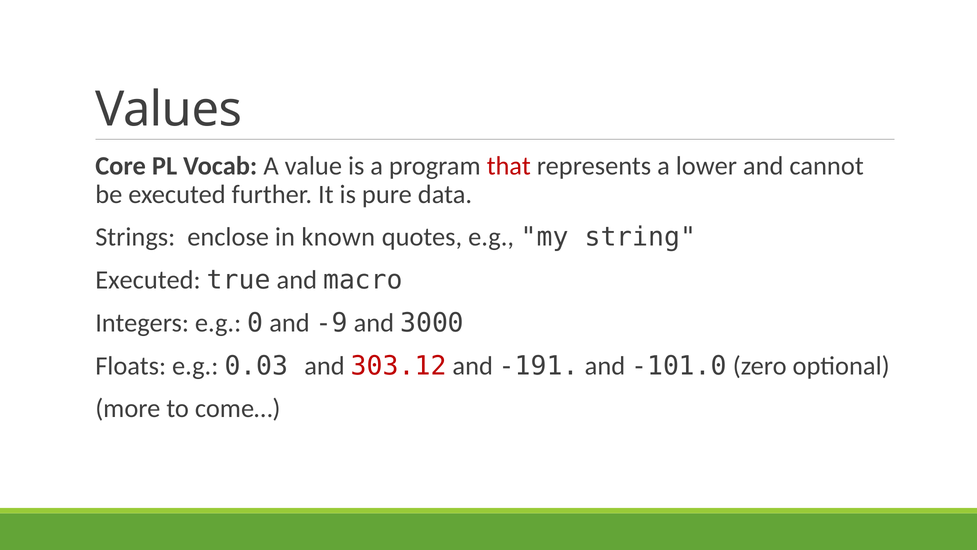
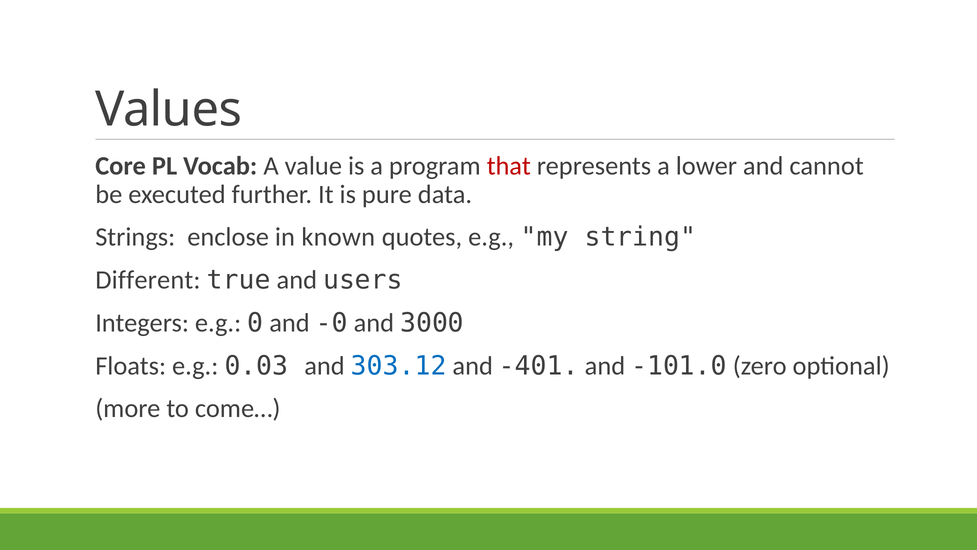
Executed at (148, 280): Executed -> Different
macro: macro -> users
-9: -9 -> -0
303.12 colour: red -> blue
-191: -191 -> -401
